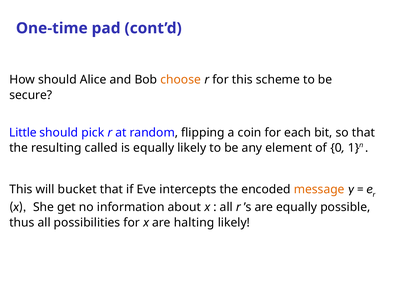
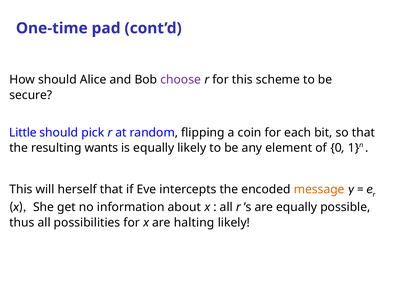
choose colour: orange -> purple
called: called -> wants
bucket: bucket -> herself
